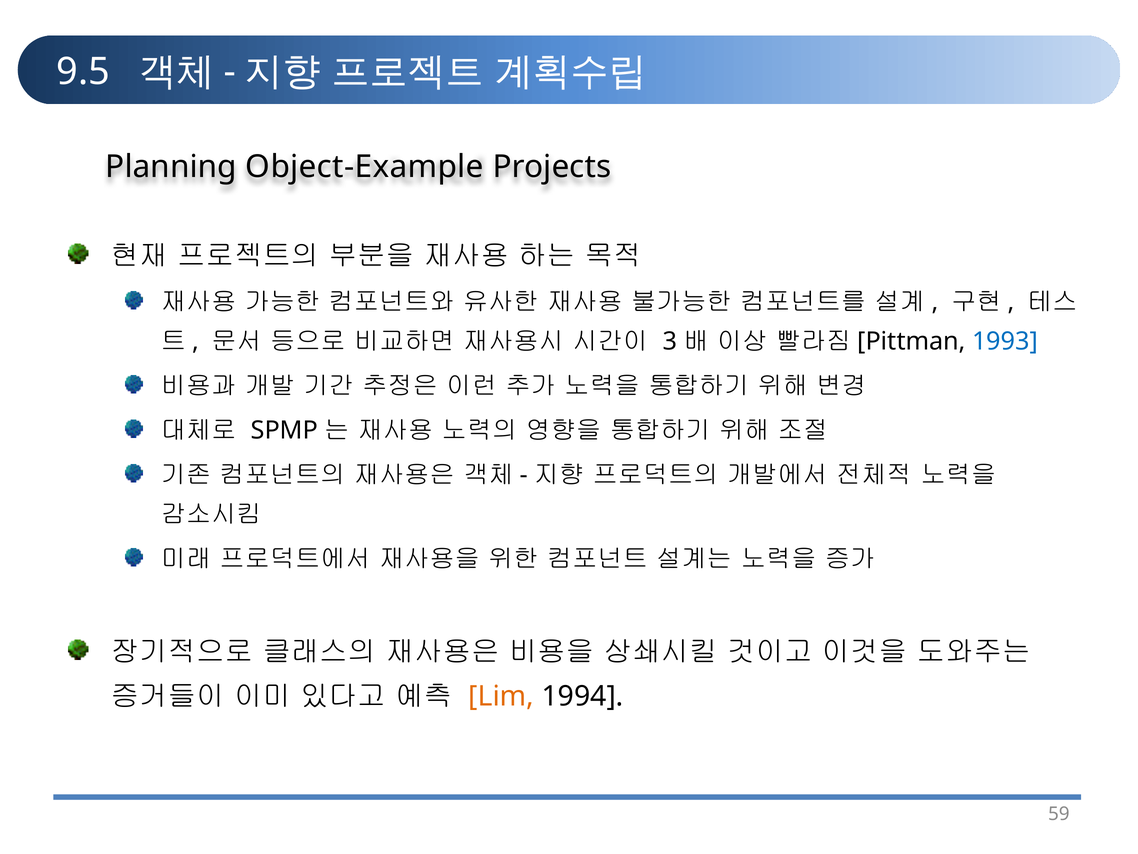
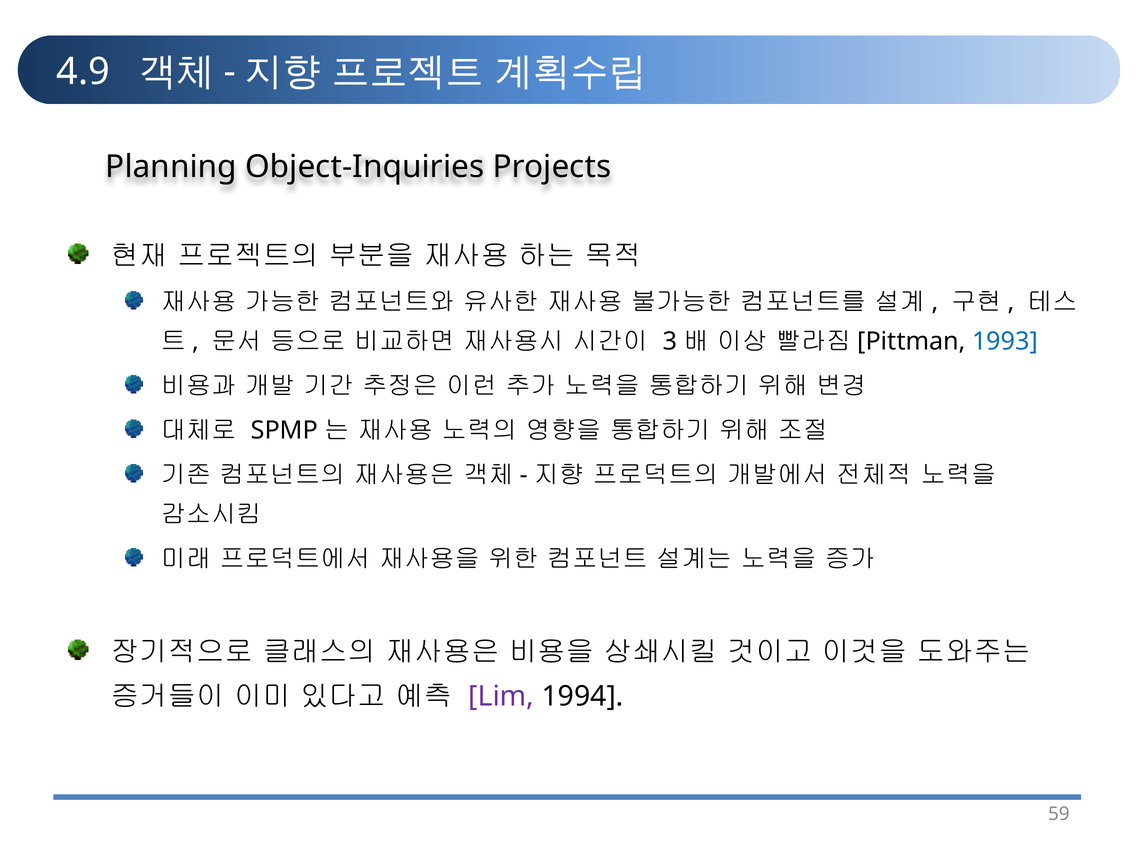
9.5: 9.5 -> 4.9
Object-Example: Object-Example -> Object-Inquiries
Lim colour: orange -> purple
